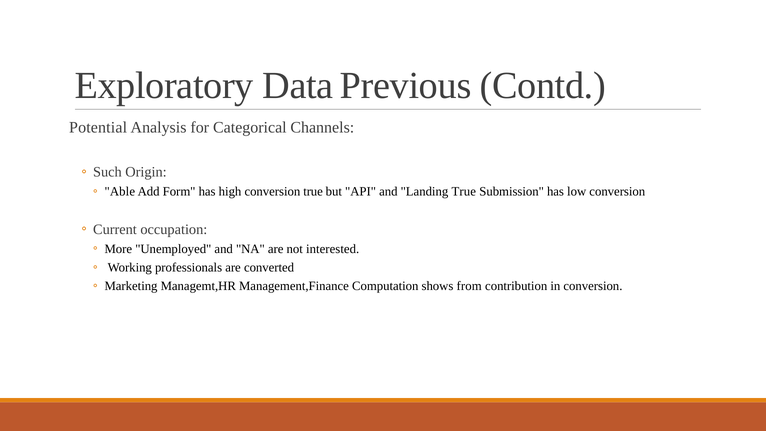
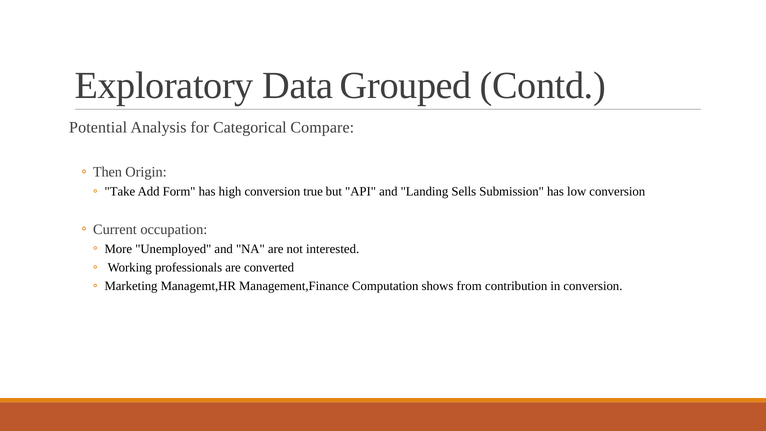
Previous: Previous -> Grouped
Channels: Channels -> Compare
Such: Such -> Then
Able: Able -> Take
Landing True: True -> Sells
